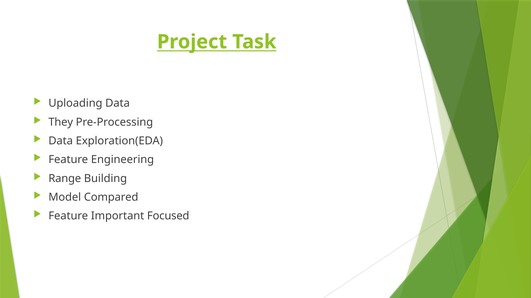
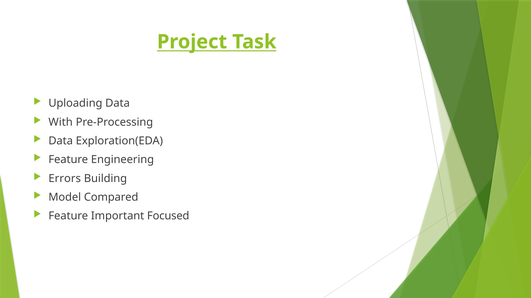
They: They -> With
Range: Range -> Errors
